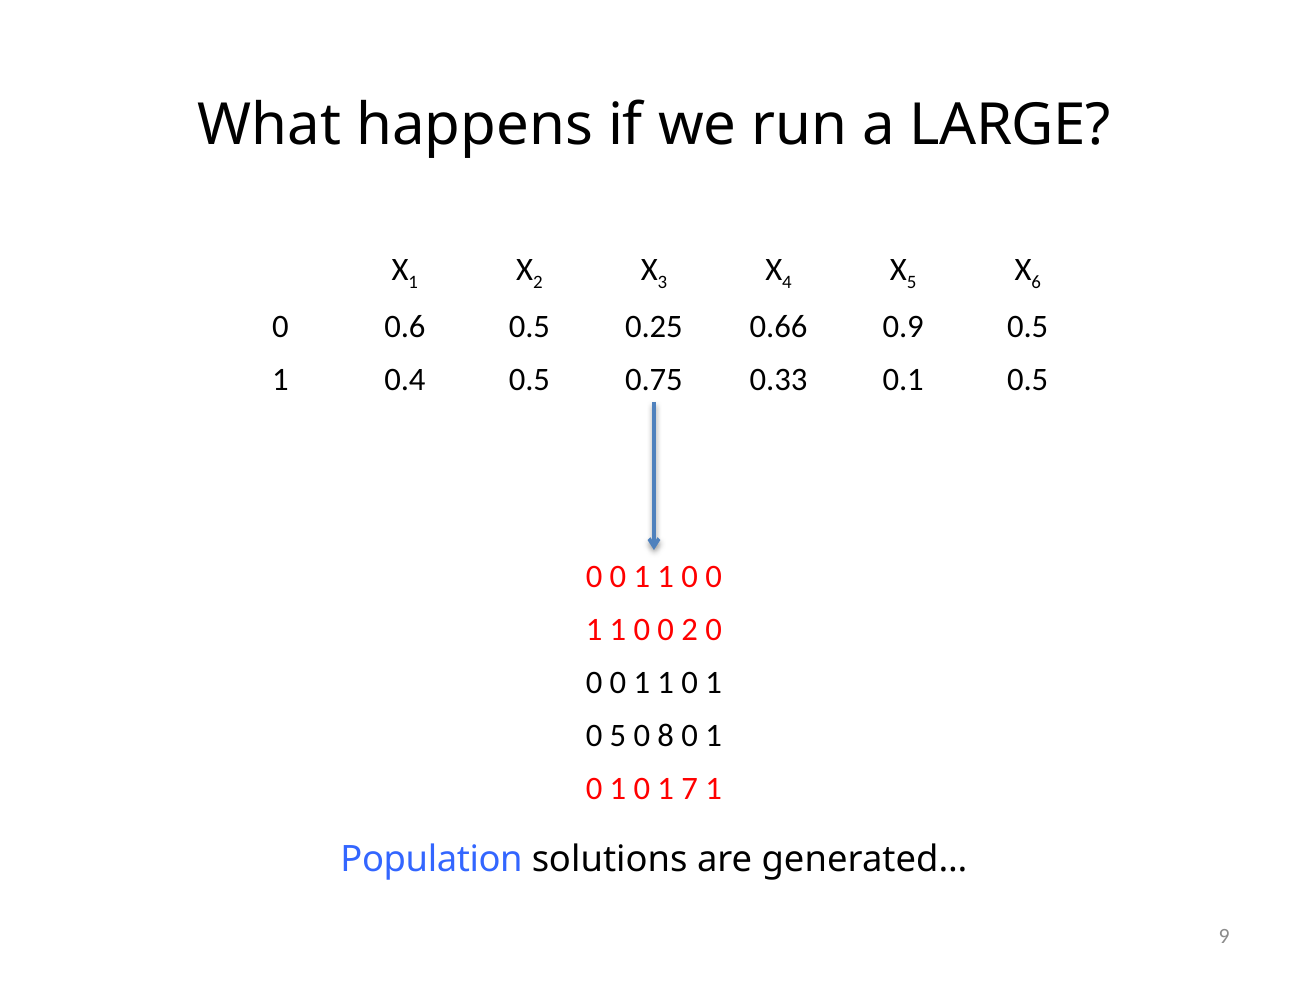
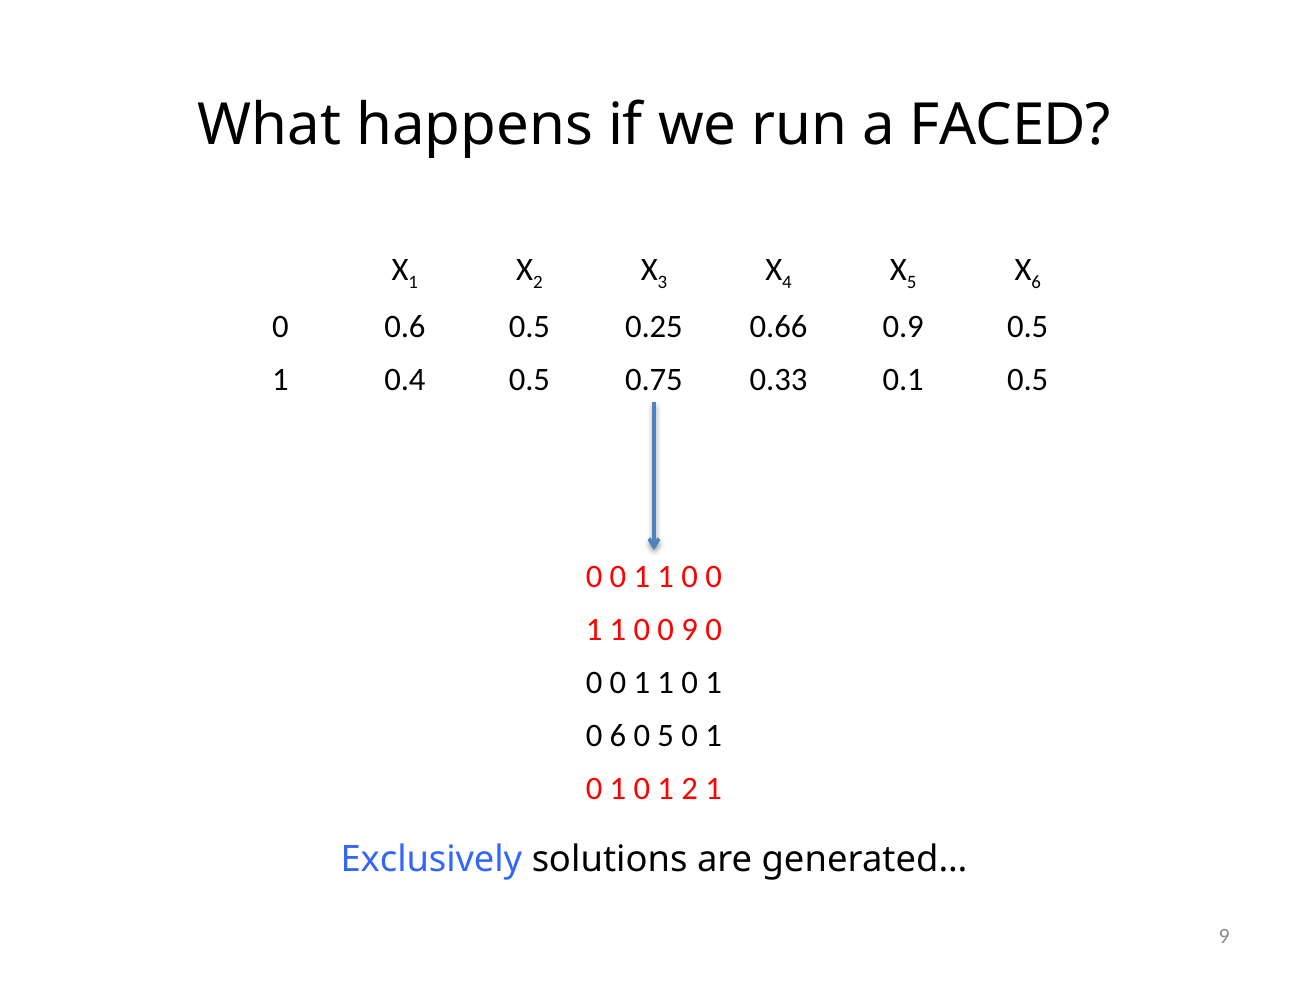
LARGE: LARGE -> FACED
0 2: 2 -> 9
0 5: 5 -> 6
0 8: 8 -> 5
1 7: 7 -> 2
Population: Population -> Exclusively
